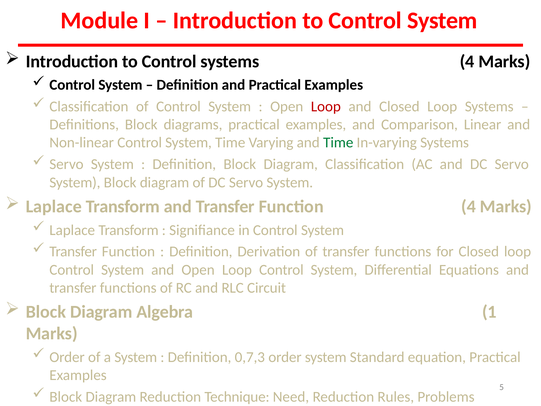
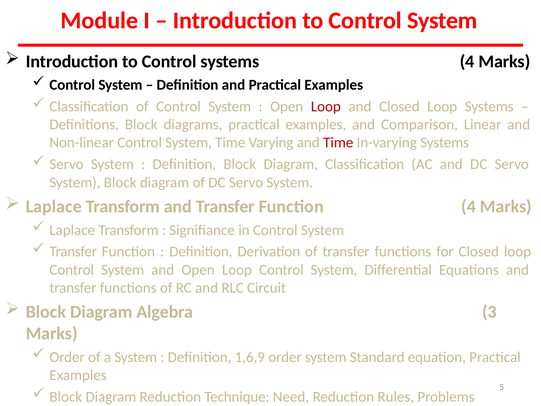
Time at (338, 143) colour: green -> red
1: 1 -> 3
0,7,3: 0,7,3 -> 1,6,9
